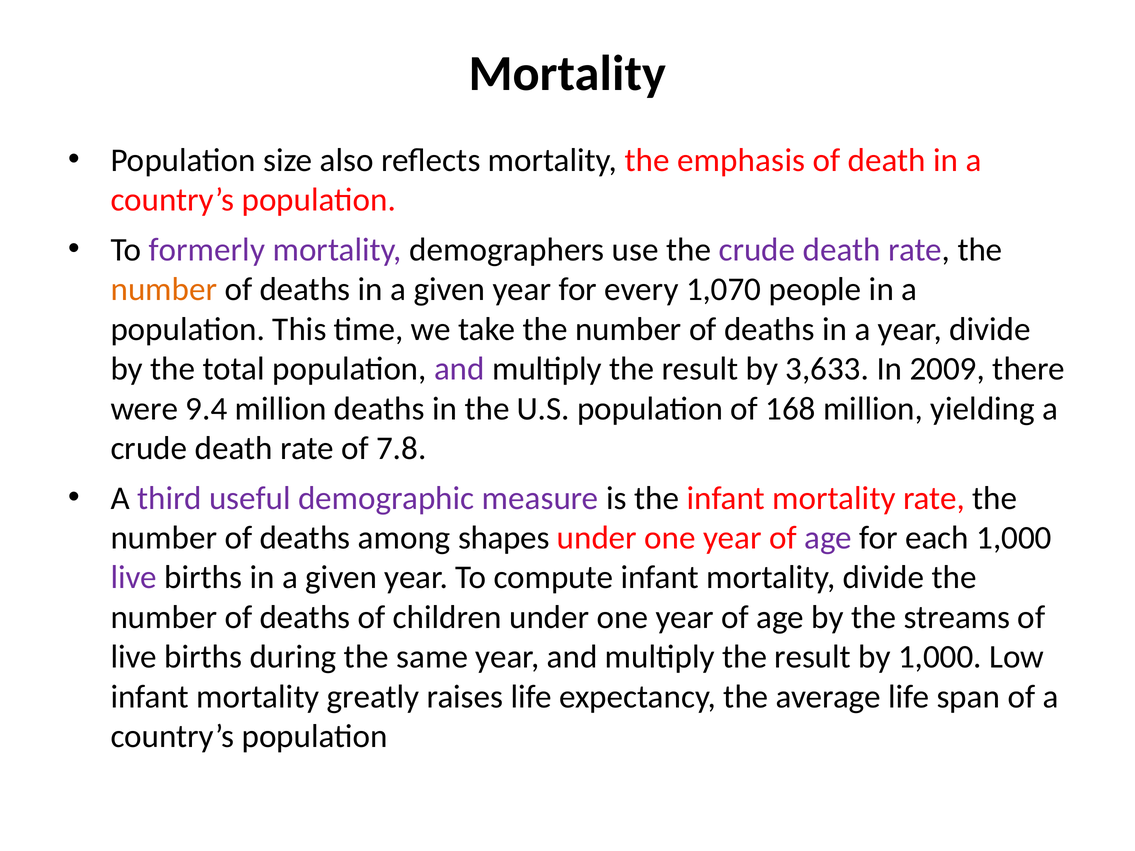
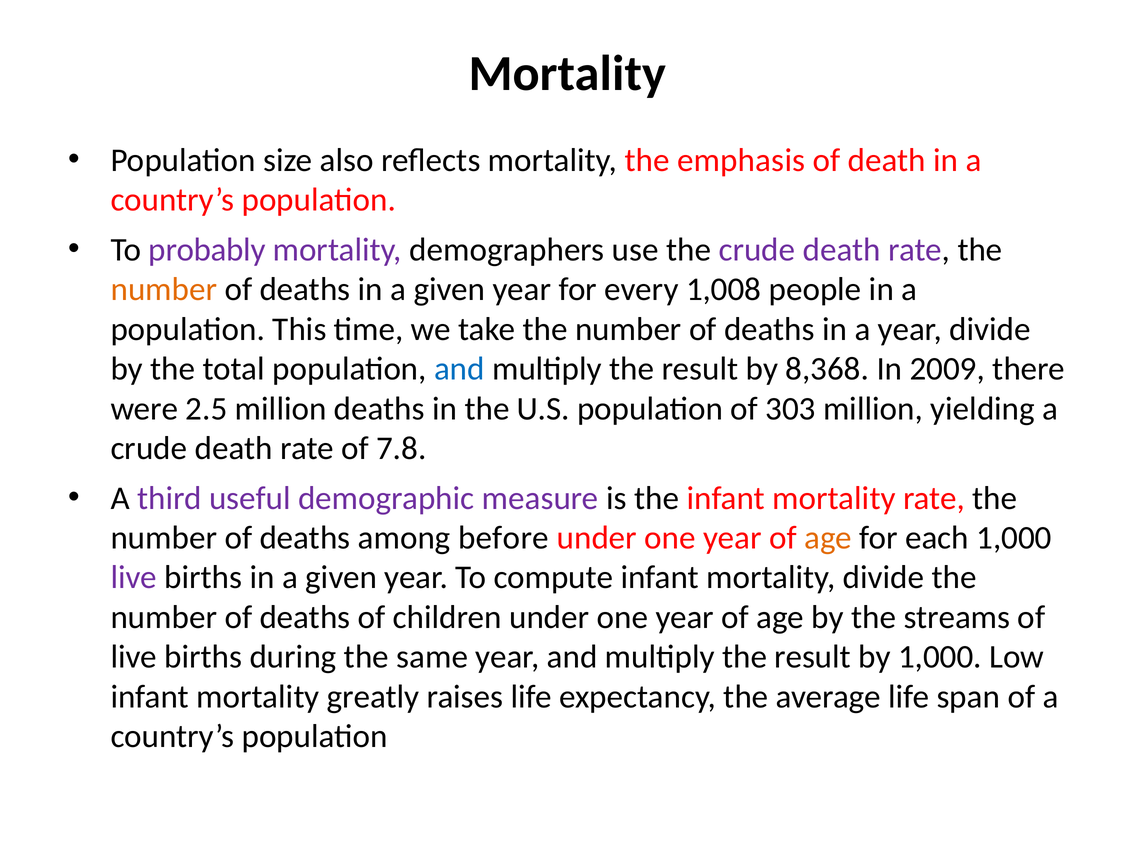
formerly: formerly -> probably
1,070: 1,070 -> 1,008
and at (459, 369) colour: purple -> blue
3,633: 3,633 -> 8,368
9.4: 9.4 -> 2.5
168: 168 -> 303
shapes: shapes -> before
age at (828, 538) colour: purple -> orange
